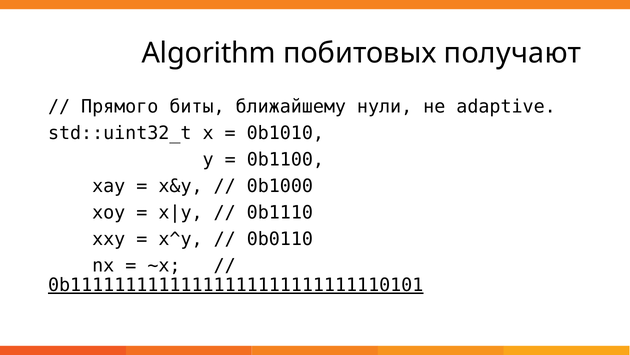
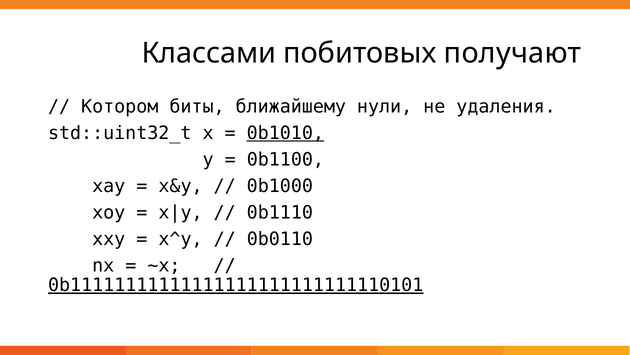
Algorithm: Algorithm -> Классами
Прямого: Прямого -> Котором
adaptive: adaptive -> удаления
0b1010 underline: none -> present
